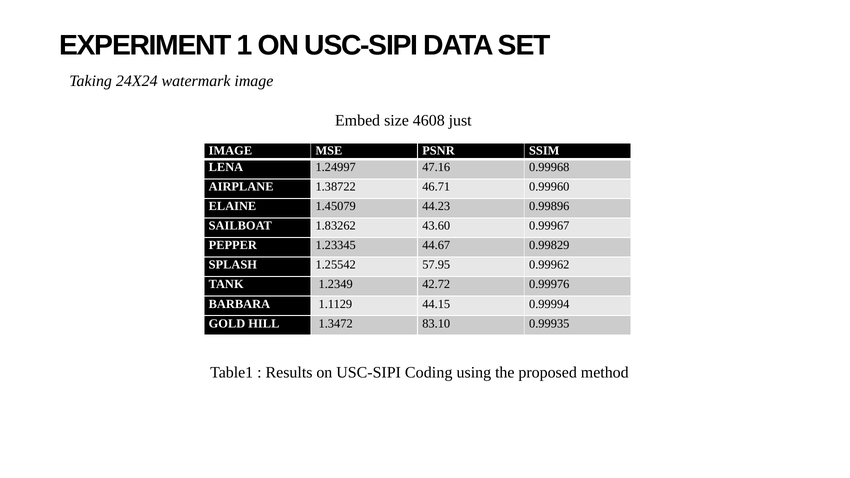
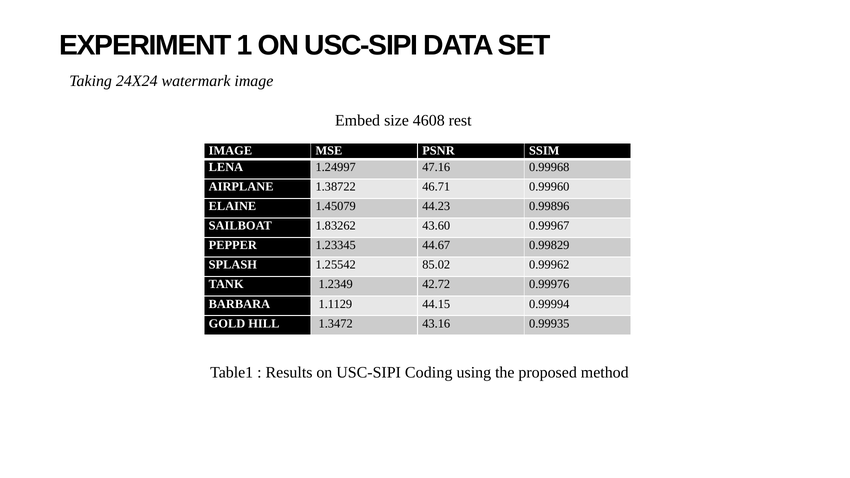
just: just -> rest
57.95: 57.95 -> 85.02
83.10: 83.10 -> 43.16
